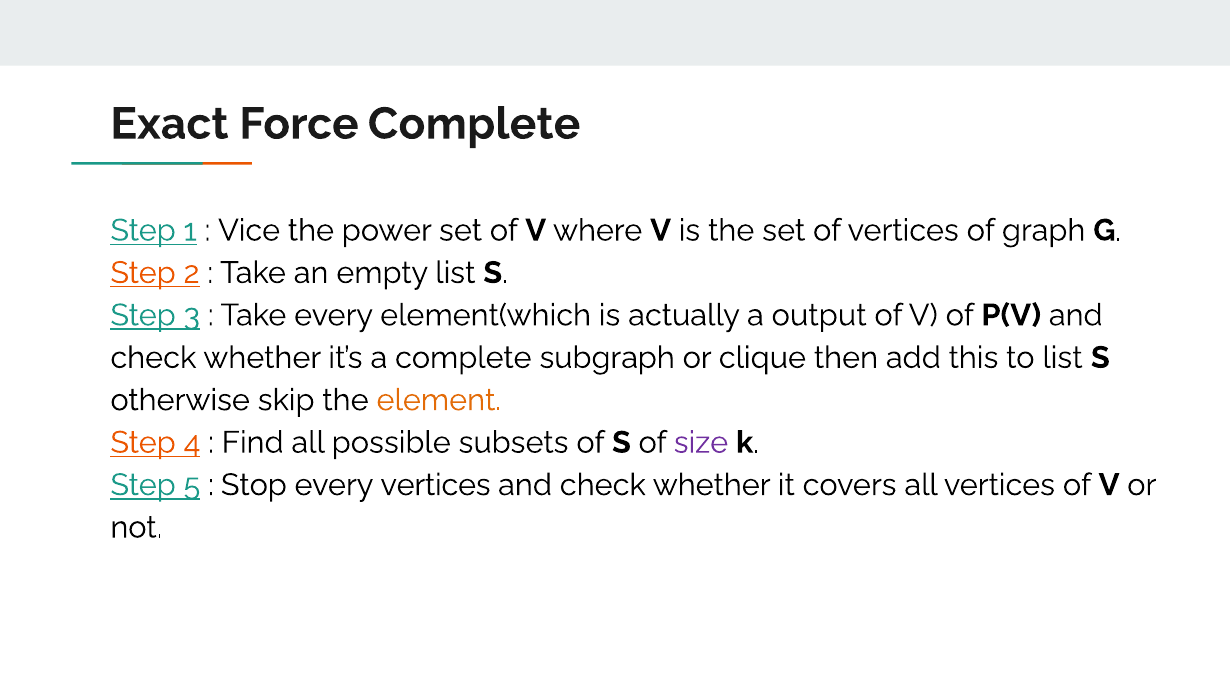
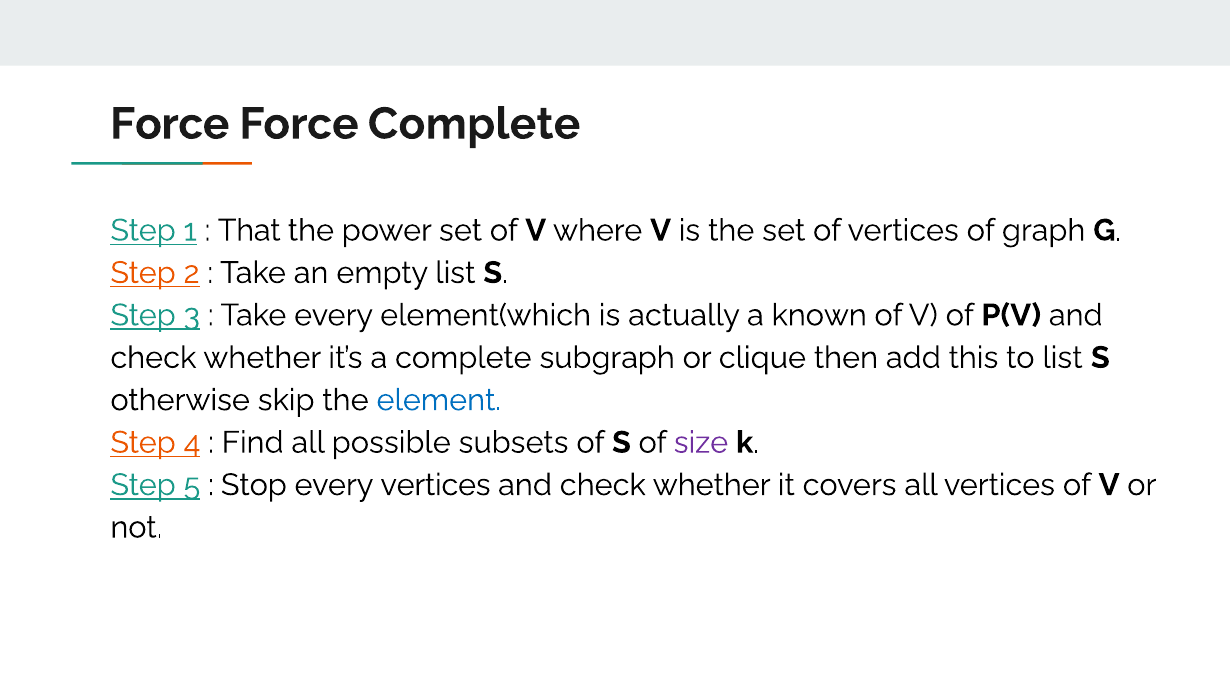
Exact at (169, 124): Exact -> Force
Vice: Vice -> That
output: output -> known
element colour: orange -> blue
